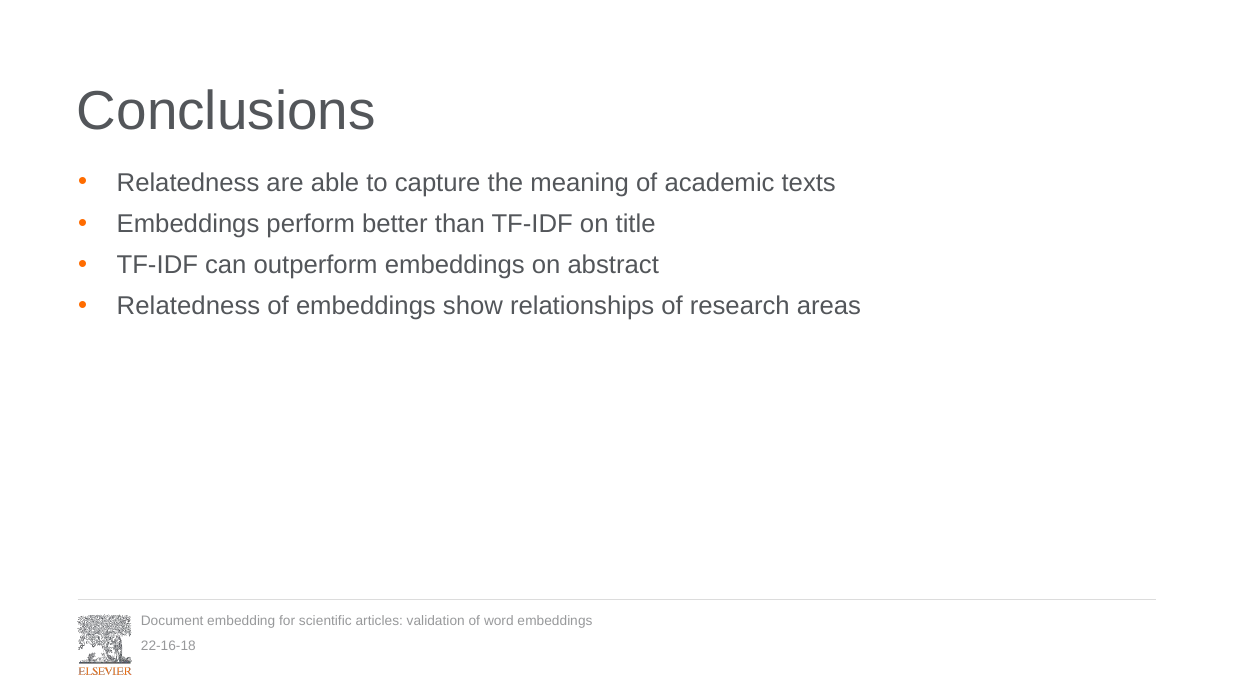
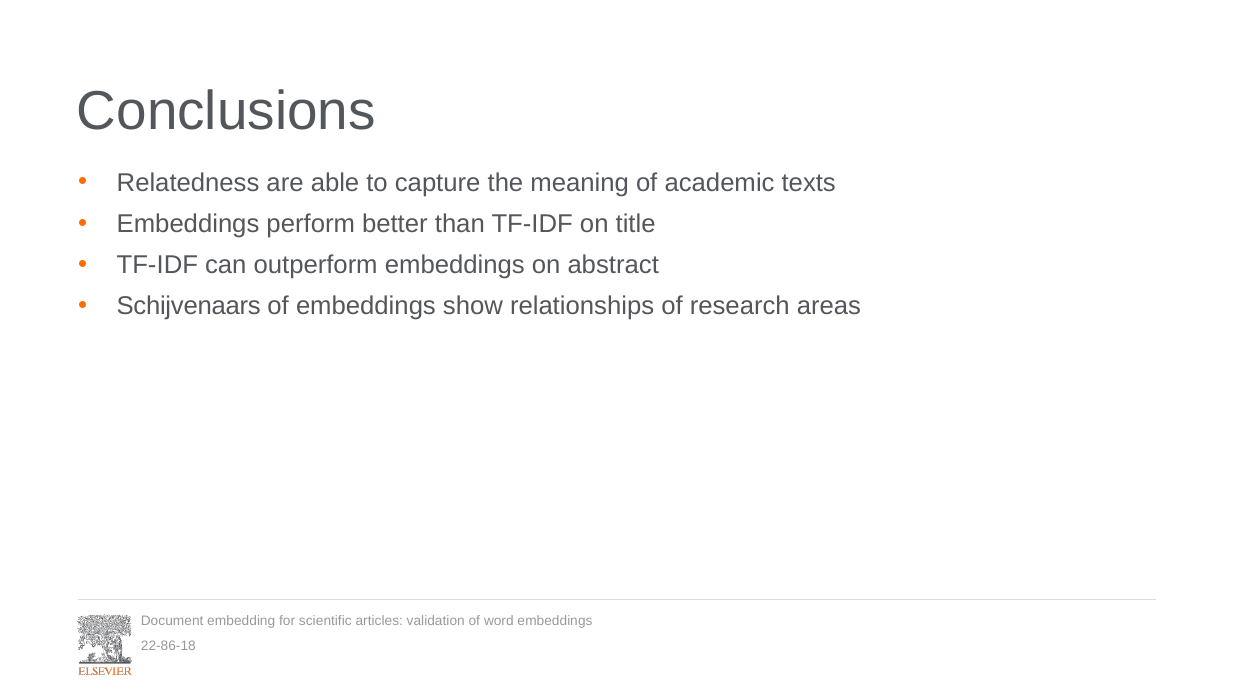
Relatedness at (189, 306): Relatedness -> Schijvenaars
22-16-18: 22-16-18 -> 22-86-18
